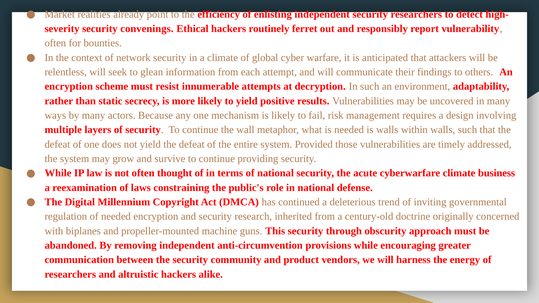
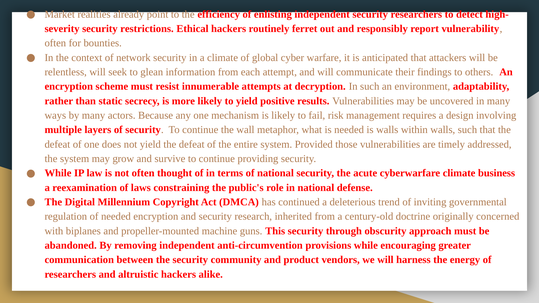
convenings: convenings -> restrictions
